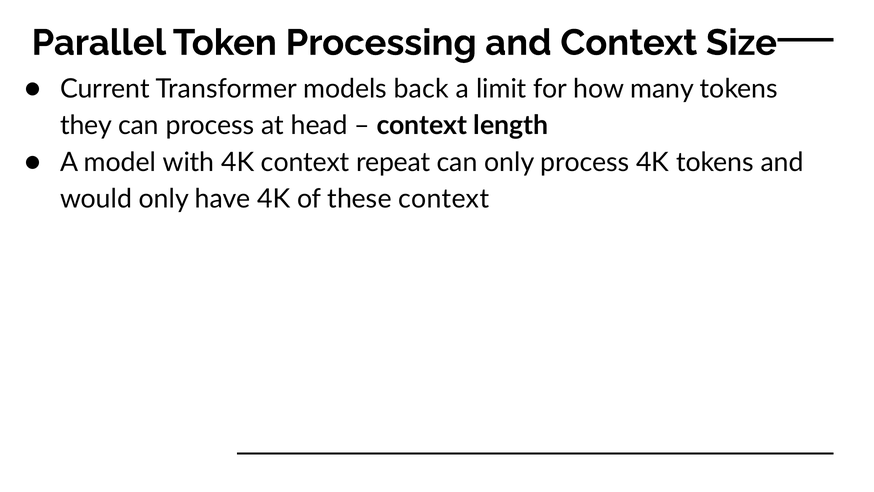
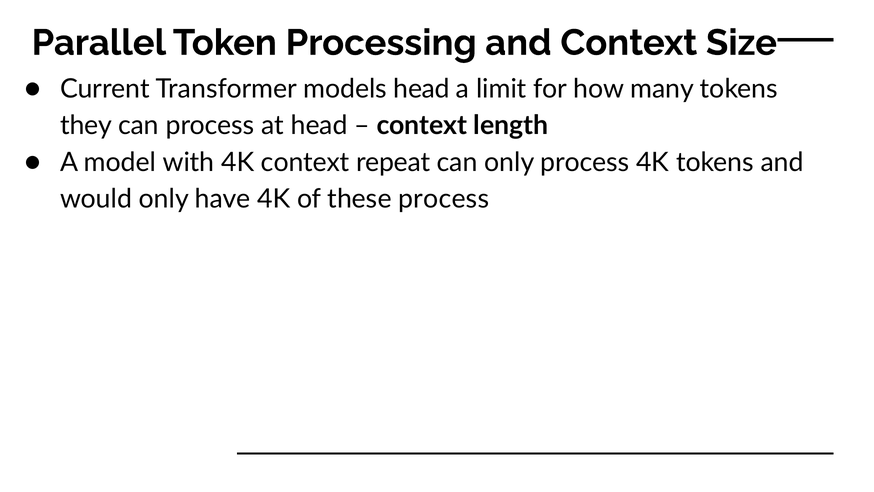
models back: back -> head
these context: context -> process
